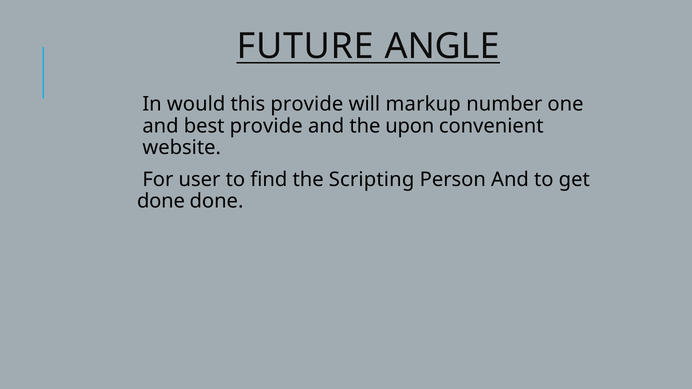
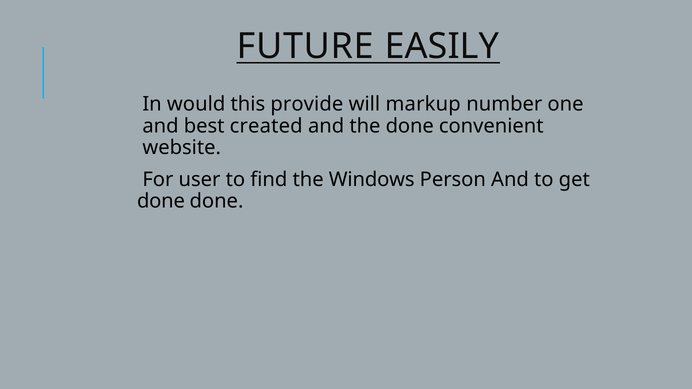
ANGLE: ANGLE -> EASILY
best provide: provide -> created
the upon: upon -> done
Scripting: Scripting -> Windows
